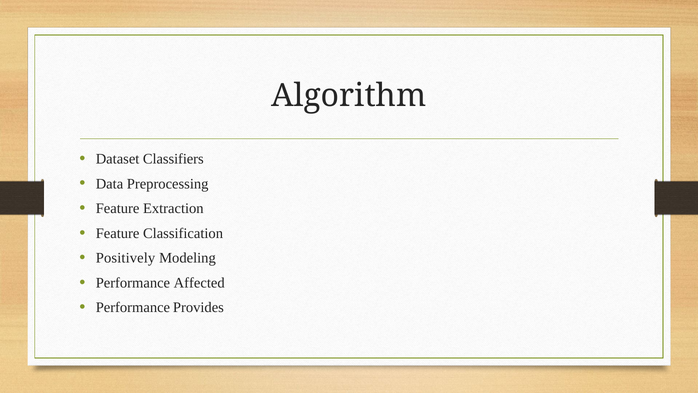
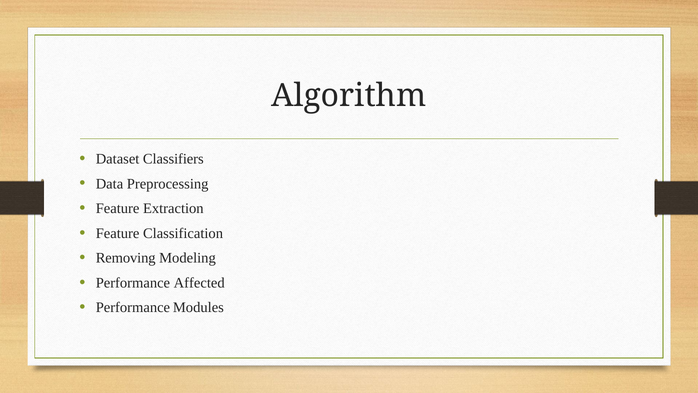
Positively: Positively -> Removing
Provides: Provides -> Modules
